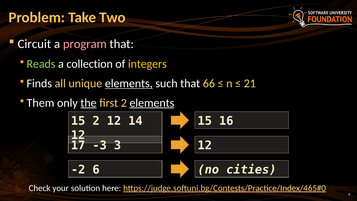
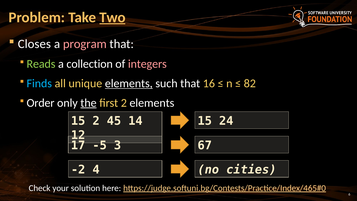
Two underline: none -> present
Circuit: Circuit -> Closes
integers colour: yellow -> pink
Finds colour: white -> light blue
66: 66 -> 16
21: 21 -> 82
Them: Them -> Order
elements at (152, 103) underline: present -> none
2 12: 12 -> 45
16: 16 -> 24
-3: -3 -> -5
3 12: 12 -> 67
-2 6: 6 -> 4
